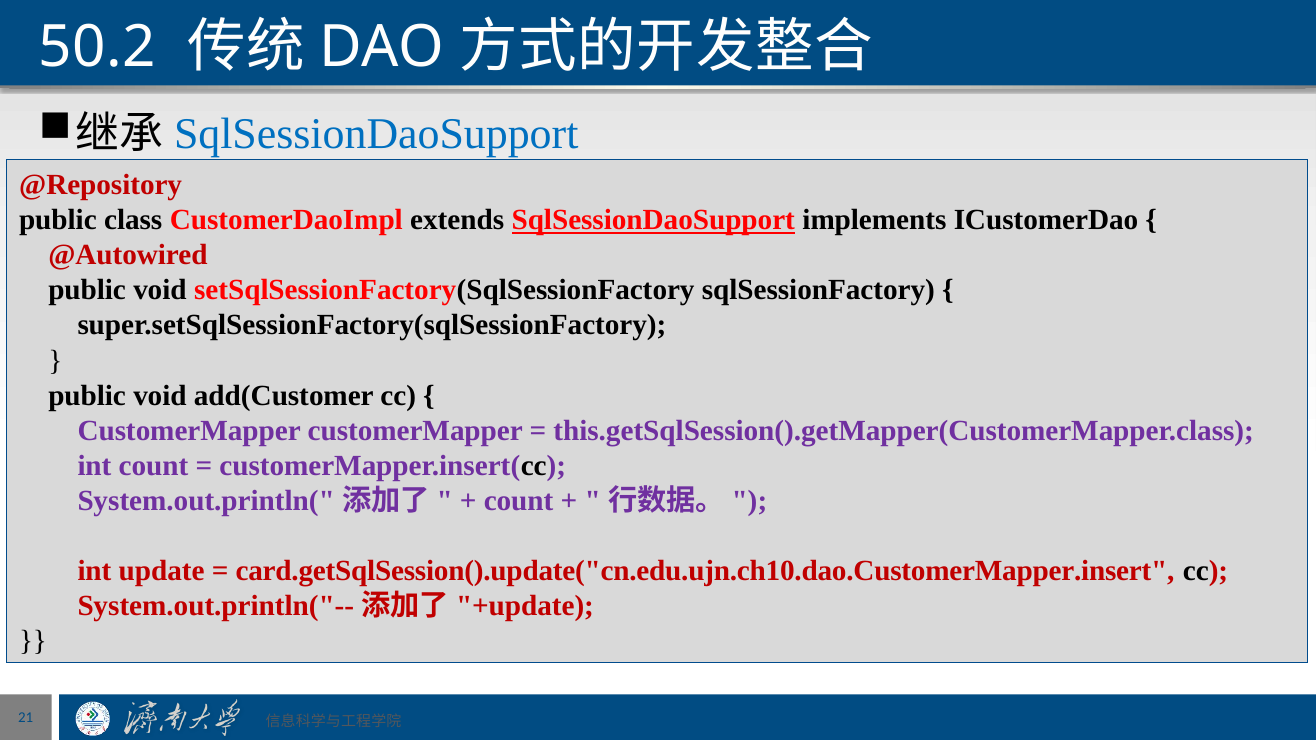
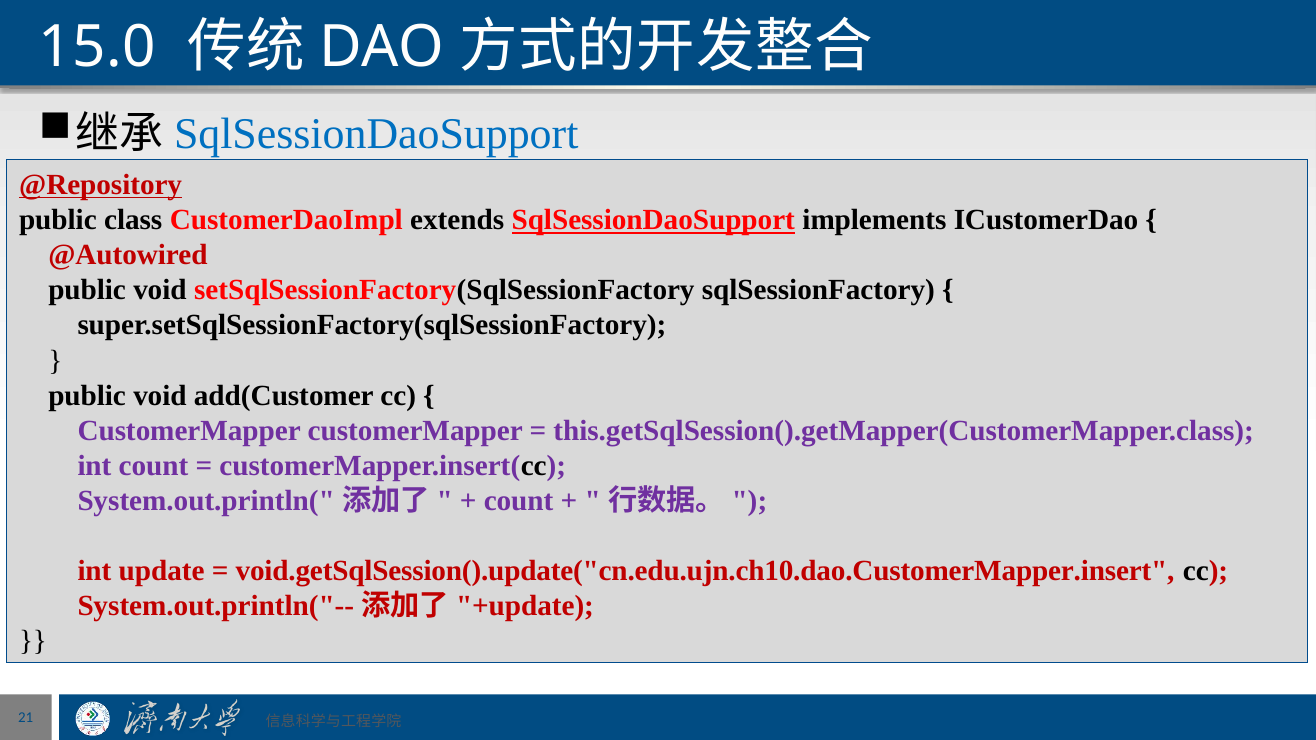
50.2: 50.2 -> 15.0
@Repository underline: none -> present
card.getSqlSession().update("cn.edu.ujn.ch10.dao.CustomerMapper.insert: card.getSqlSession().update("cn.edu.ujn.ch10.dao.CustomerMapper.insert -> void.getSqlSession().update("cn.edu.ujn.ch10.dao.CustomerMapper.insert
